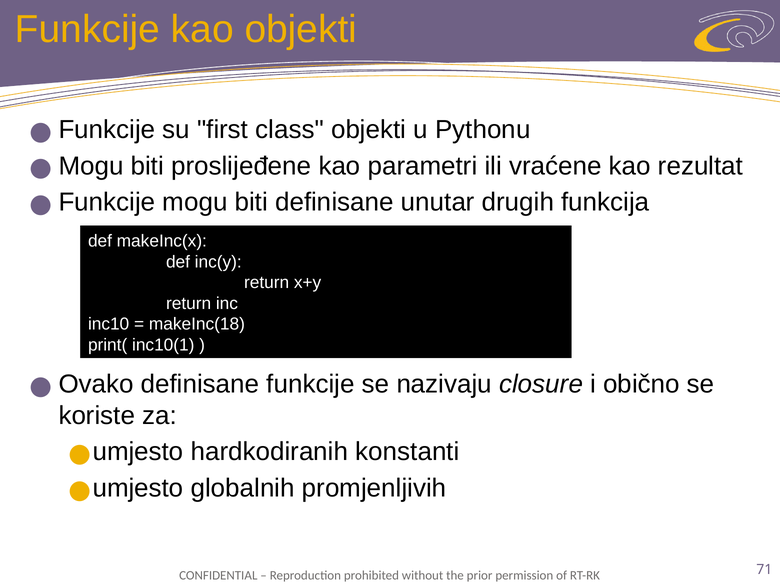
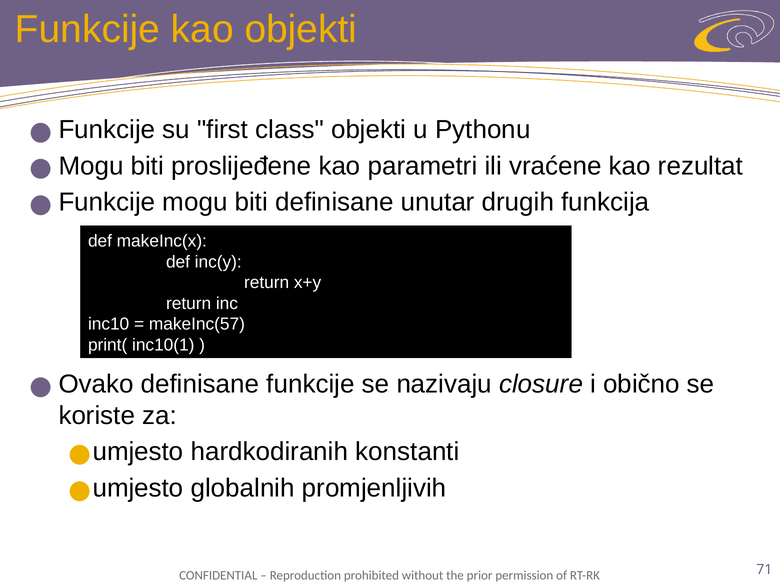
makeInc(18: makeInc(18 -> makeInc(57
